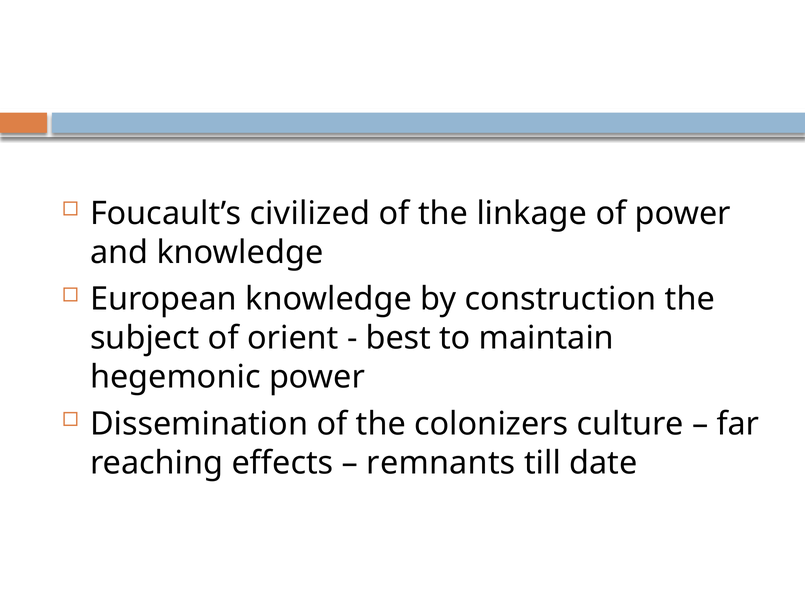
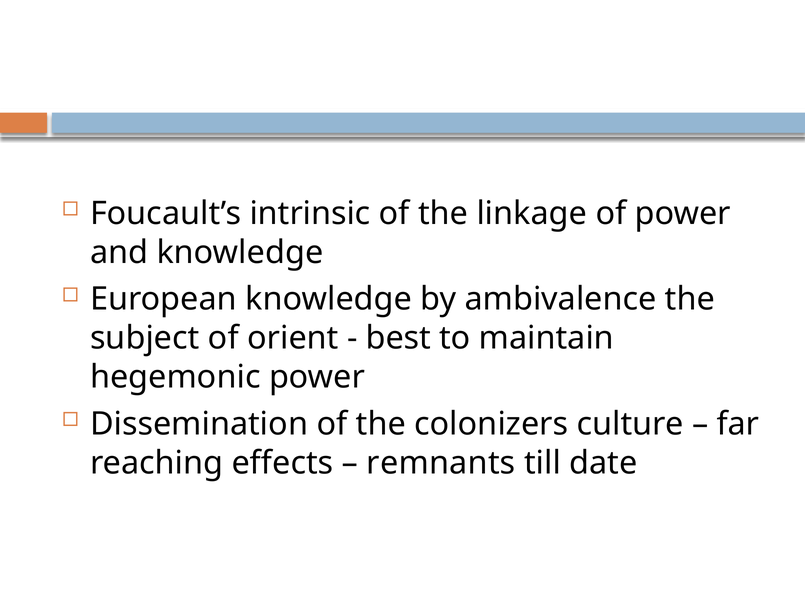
civilized: civilized -> intrinsic
construction: construction -> ambivalence
